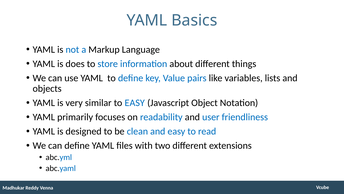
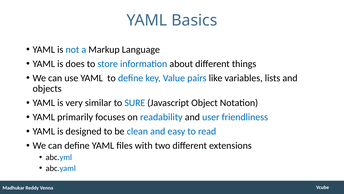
to EASY: EASY -> SURE
